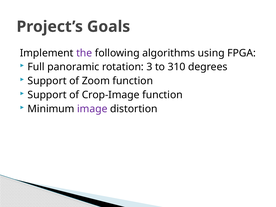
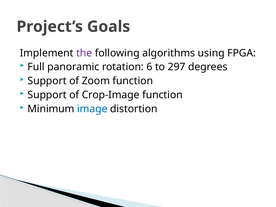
3: 3 -> 6
310: 310 -> 297
image colour: purple -> blue
